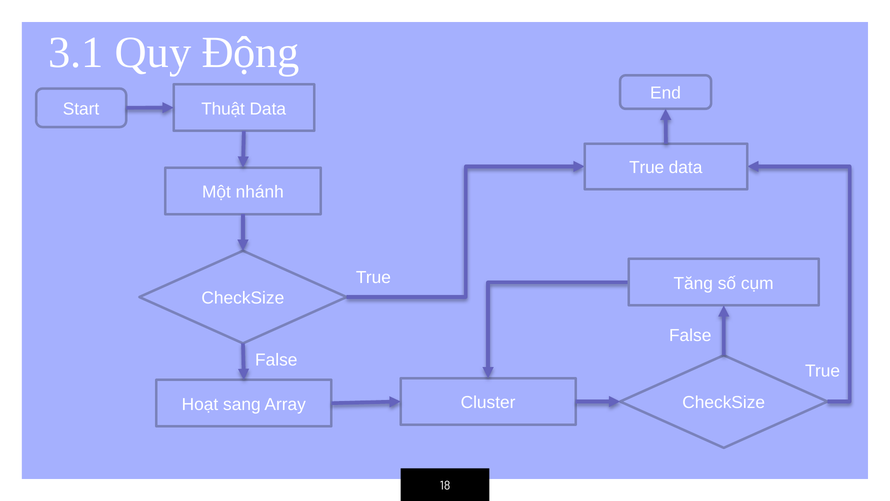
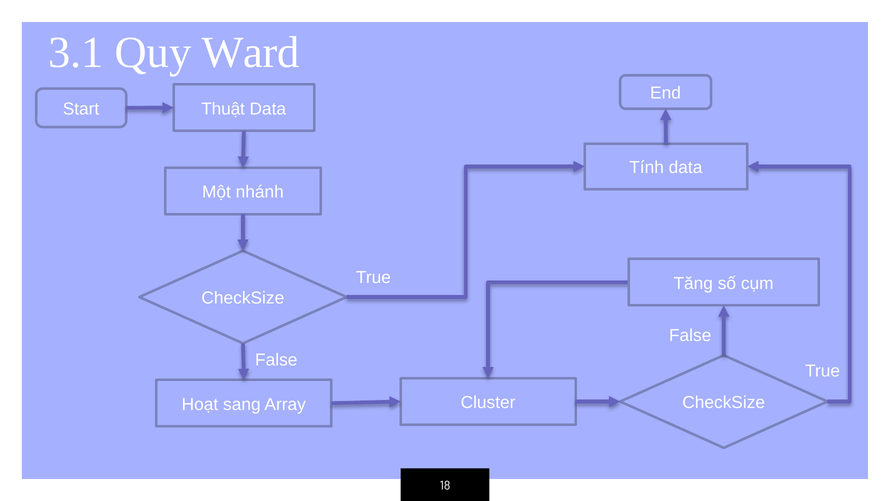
Động: Động -> Ward
True at (647, 168): True -> Tính
